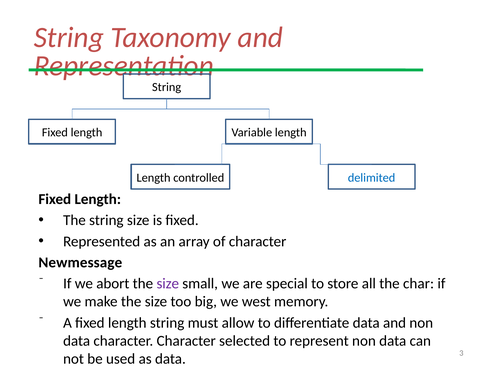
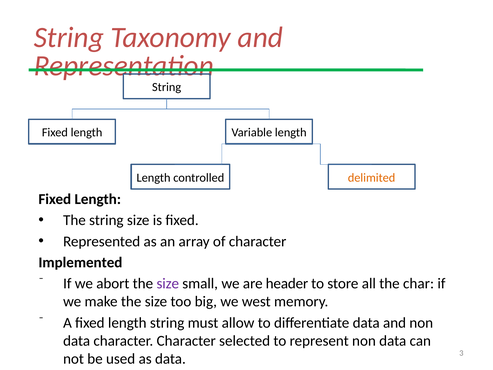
delimited colour: blue -> orange
Newmessage: Newmessage -> Implemented
special: special -> header
